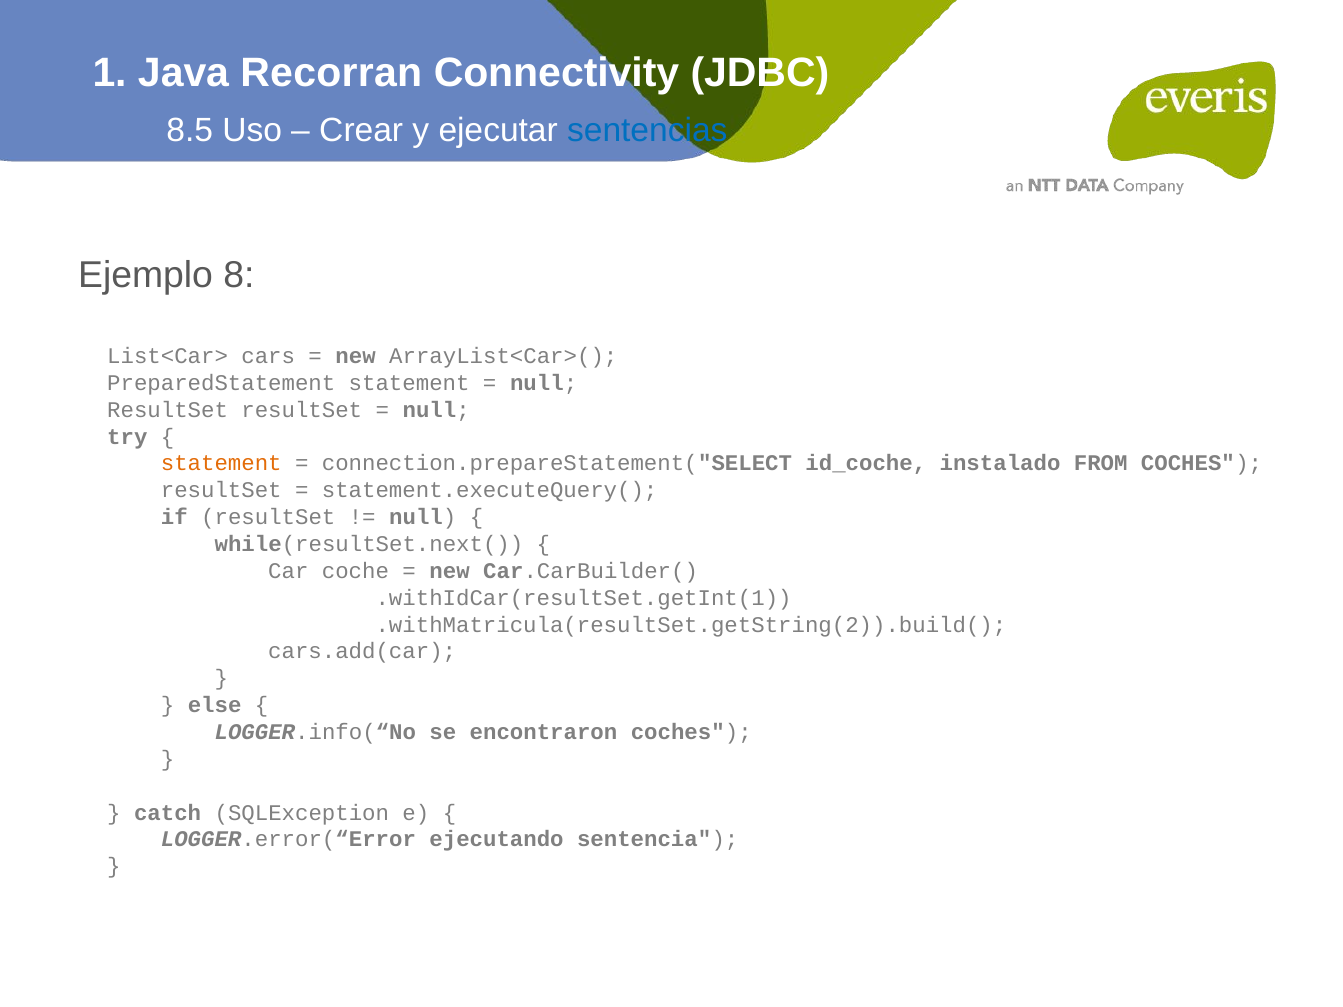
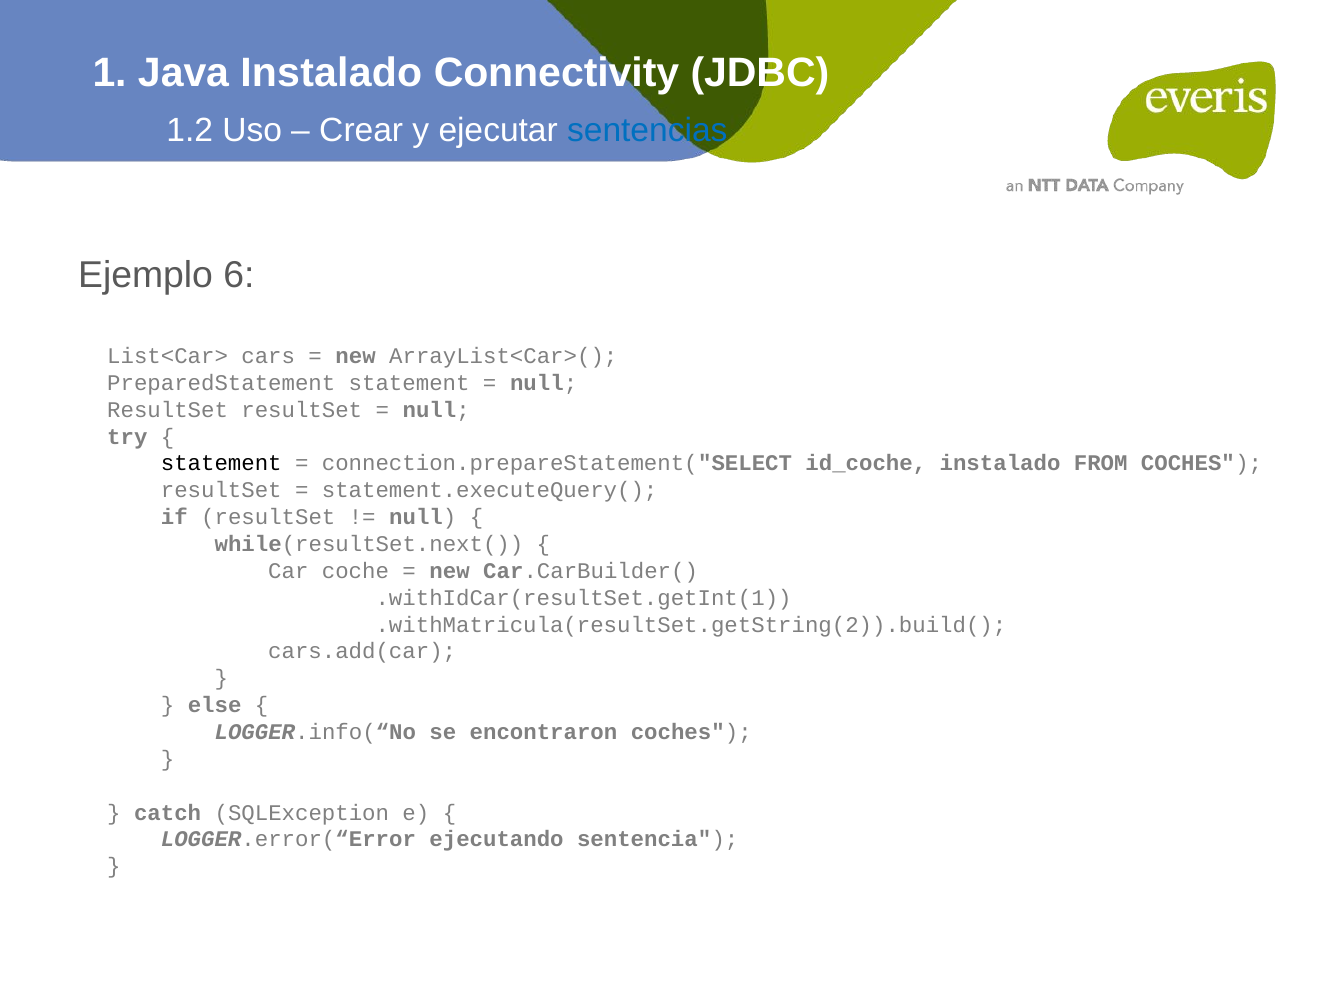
Java Recorran: Recorran -> Instalado
8.5: 8.5 -> 1.2
8: 8 -> 6
statement at (221, 464) colour: orange -> black
